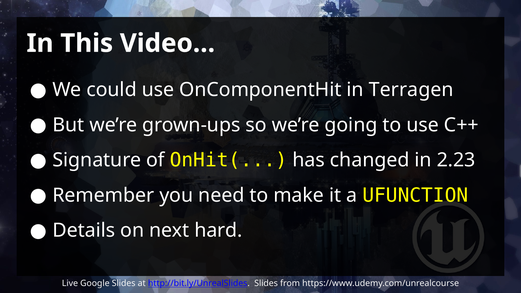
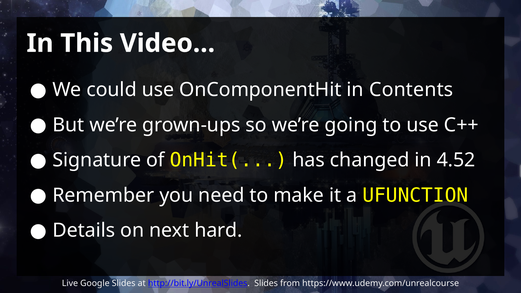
Terragen: Terragen -> Contents
2.23: 2.23 -> 4.52
